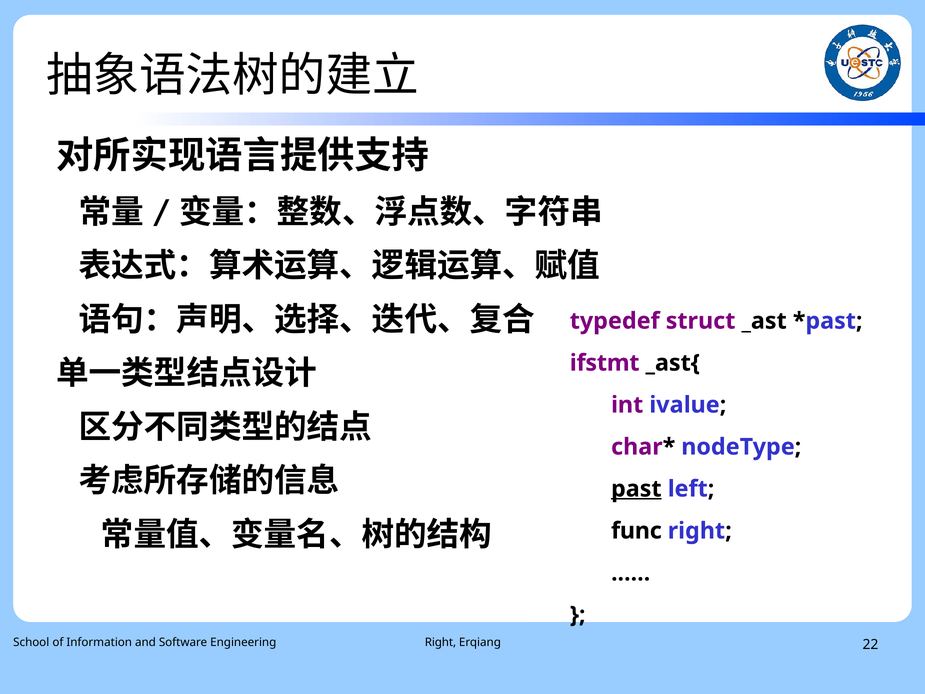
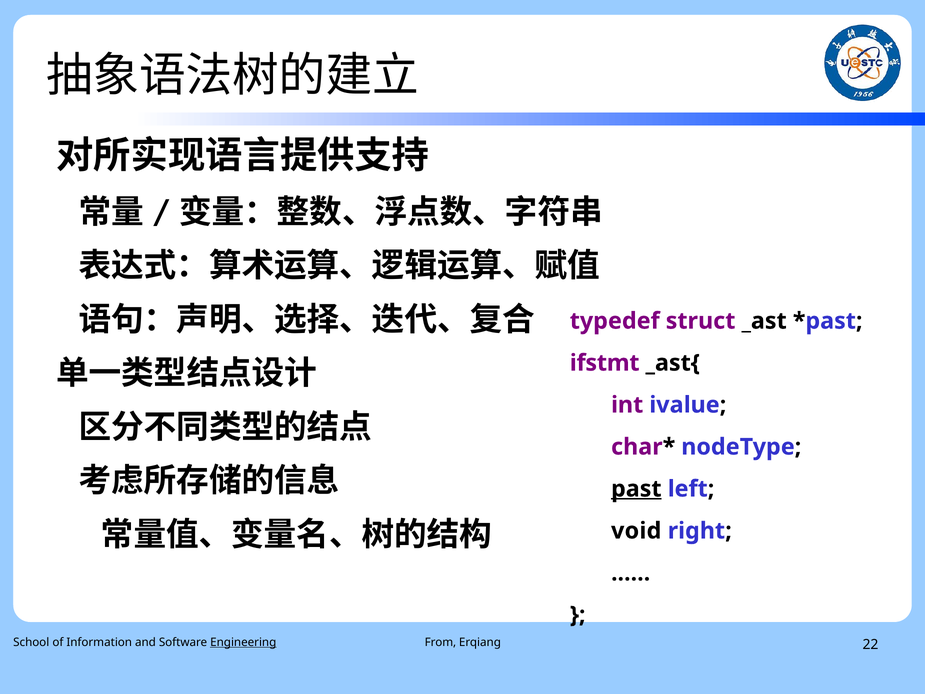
func: func -> void
Engineering underline: none -> present
Right at (440, 642): Right -> From
